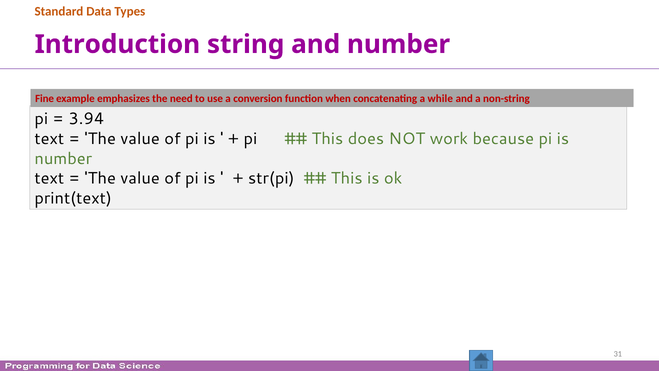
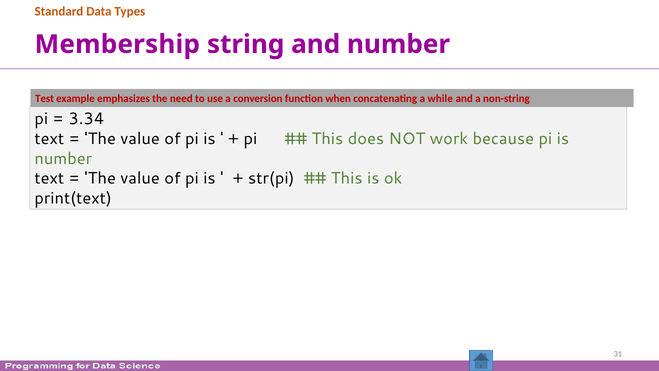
Introduction: Introduction -> Membership
Fine: Fine -> Test
3.94: 3.94 -> 3.34
